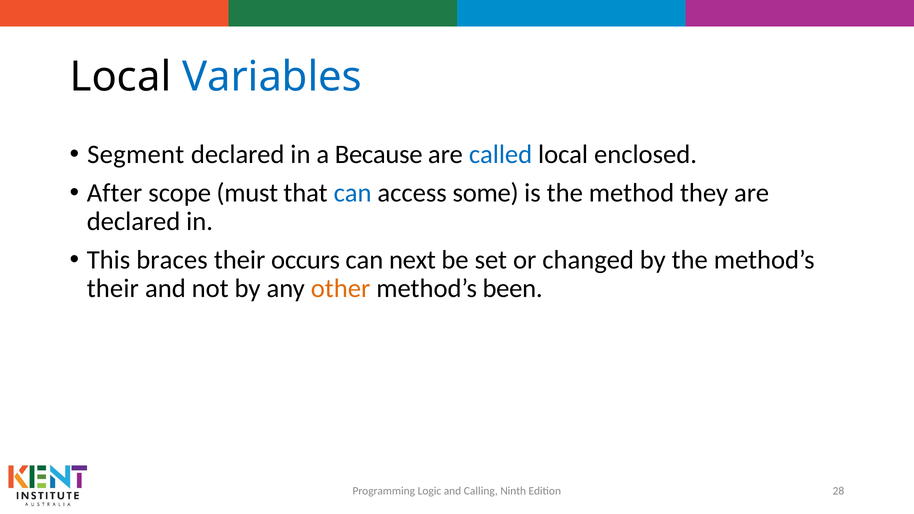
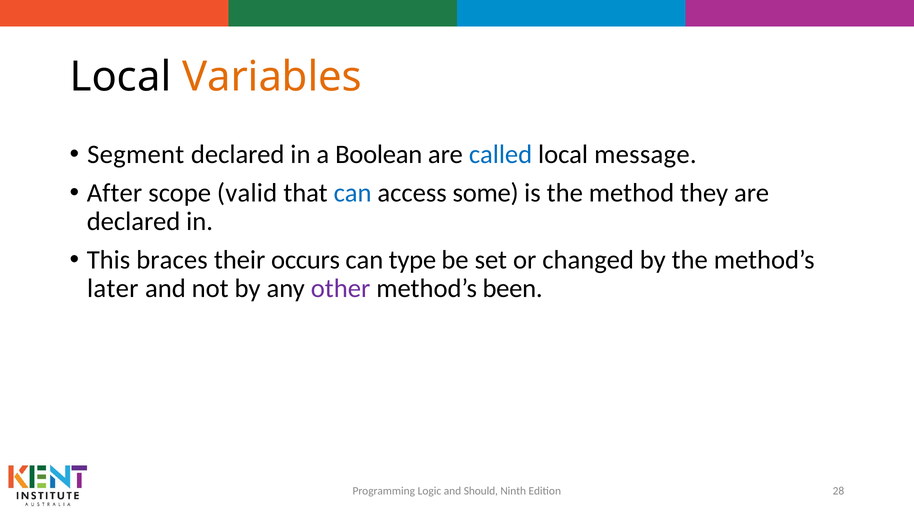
Variables colour: blue -> orange
Because: Because -> Boolean
enclosed: enclosed -> message
must: must -> valid
next: next -> type
their at (113, 289): their -> later
other colour: orange -> purple
Calling: Calling -> Should
